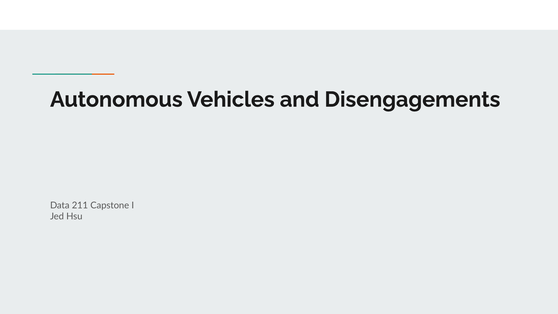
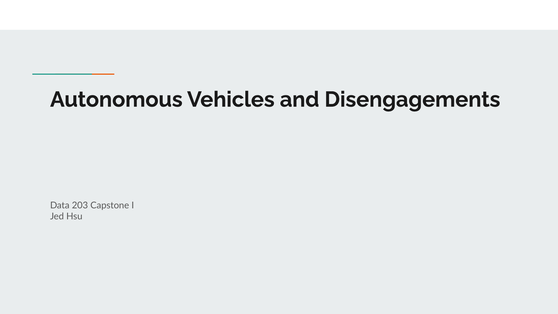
211: 211 -> 203
